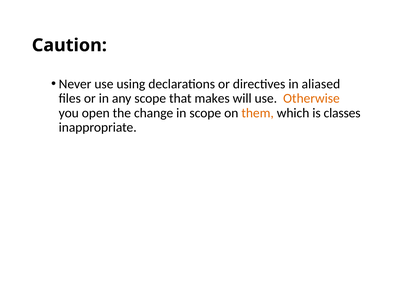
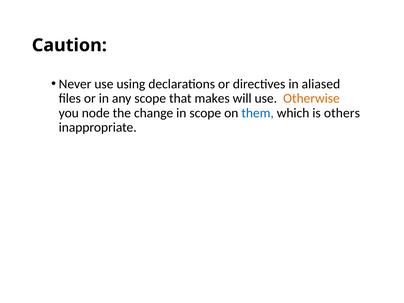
open: open -> node
them colour: orange -> blue
classes: classes -> others
